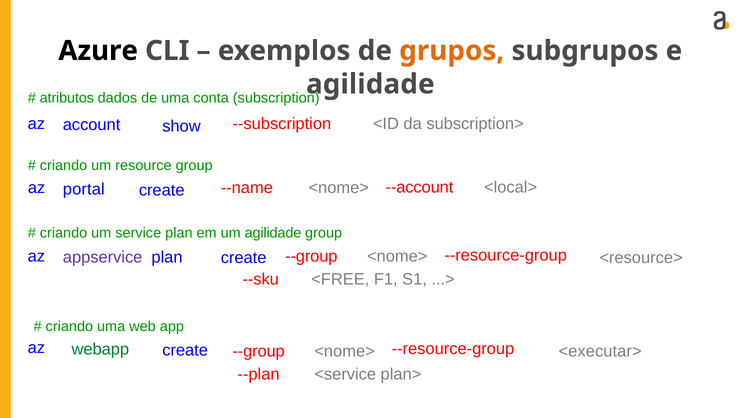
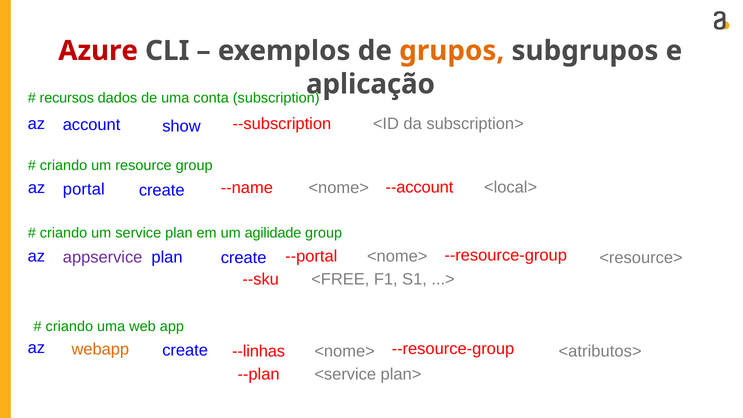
Azure colour: black -> red
agilidade at (370, 84): agilidade -> aplicação
atributos: atributos -> recursos
plan create --group: --group -> --portal
webapp colour: green -> orange
--group at (259, 351): --group -> --linhas
<executar>: <executar> -> <atributos>
